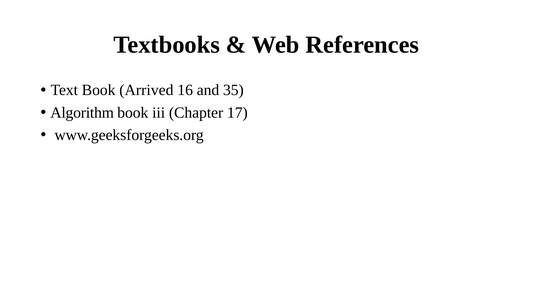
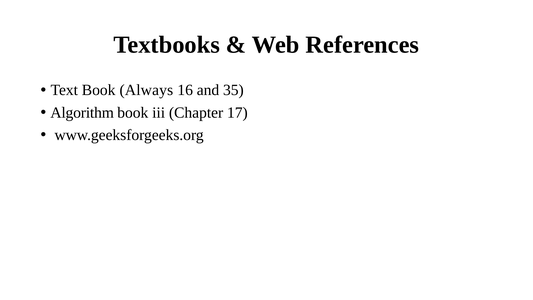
Arrived: Arrived -> Always
